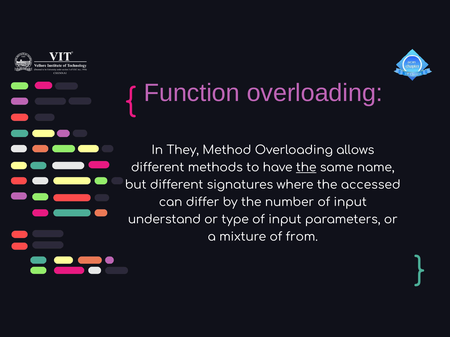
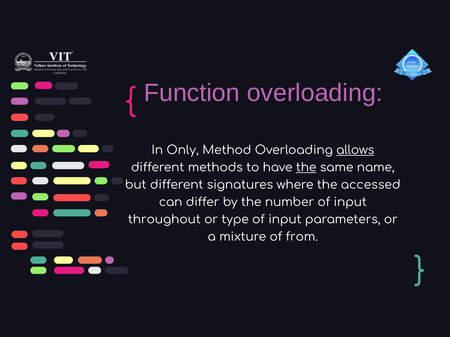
They: They -> Only
allows underline: none -> present
understand: understand -> throughout
